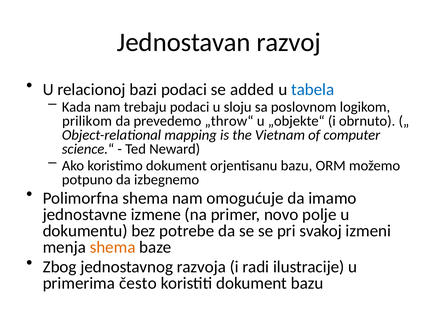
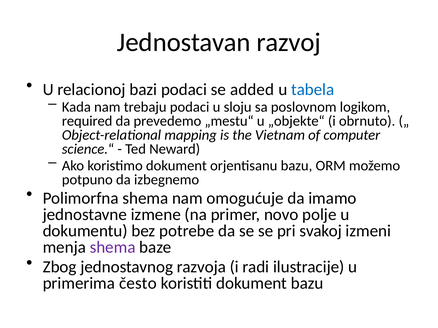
prilikom: prilikom -> required
„throw“: „throw“ -> „mestu“
shema at (113, 248) colour: orange -> purple
